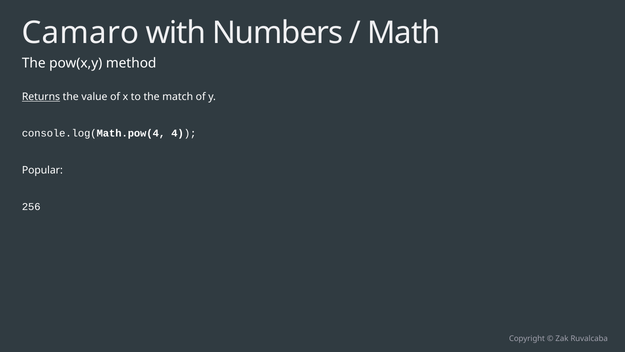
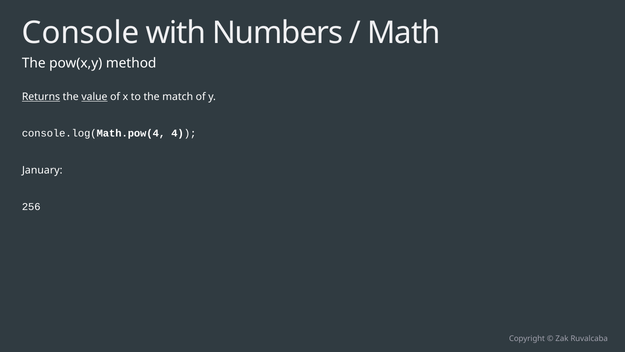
Camaro: Camaro -> Console
value underline: none -> present
Popular: Popular -> January
